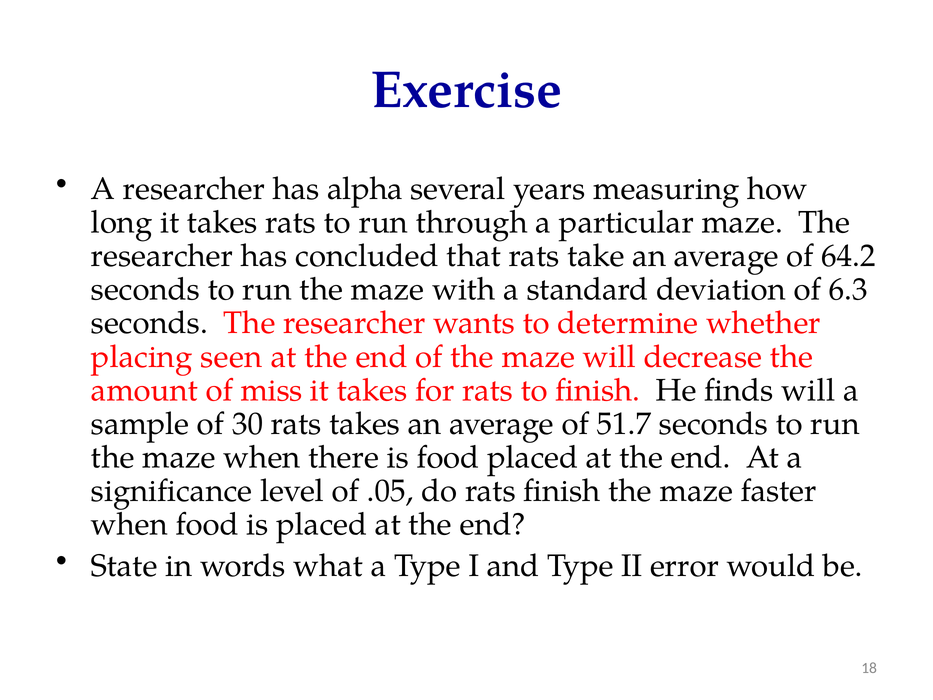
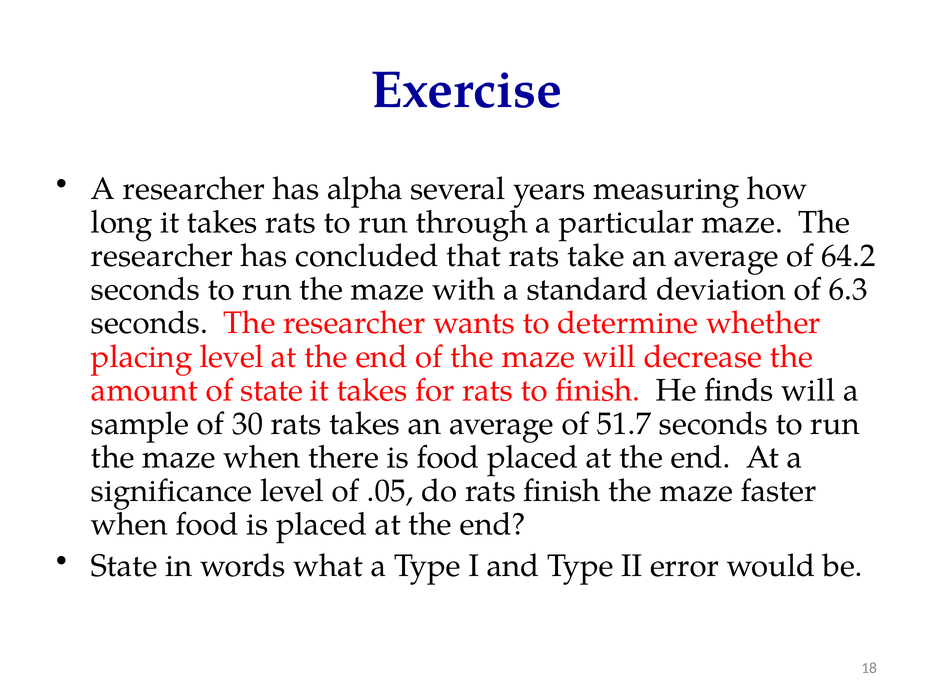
placing seen: seen -> level
of miss: miss -> state
